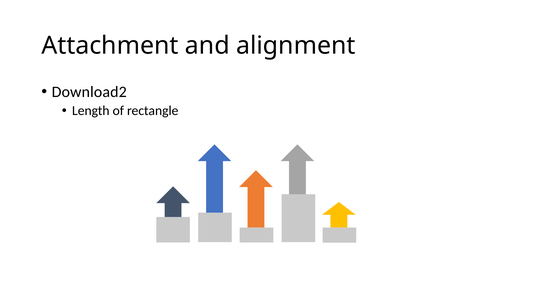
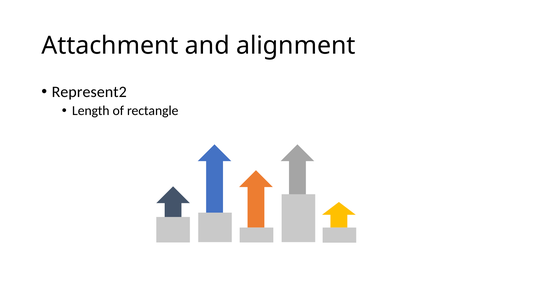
Download2: Download2 -> Represent2
